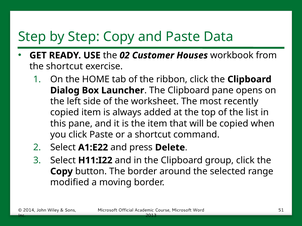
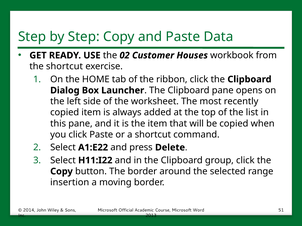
modified: modified -> insertion
